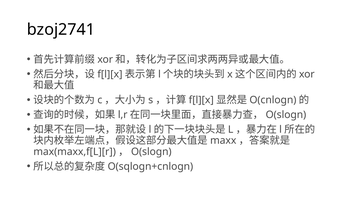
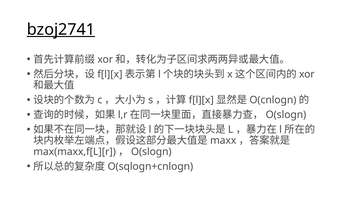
bzoj2741 underline: none -> present
